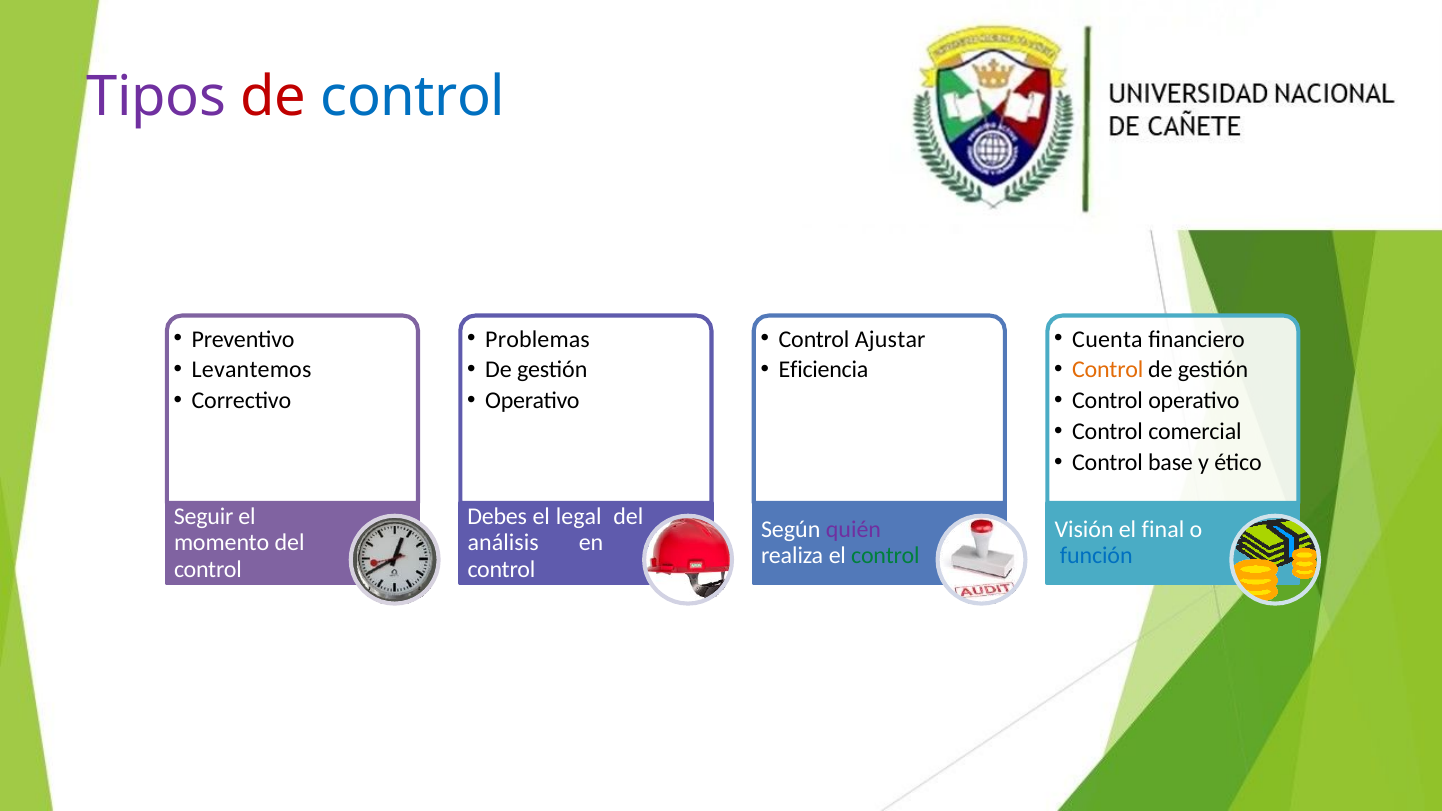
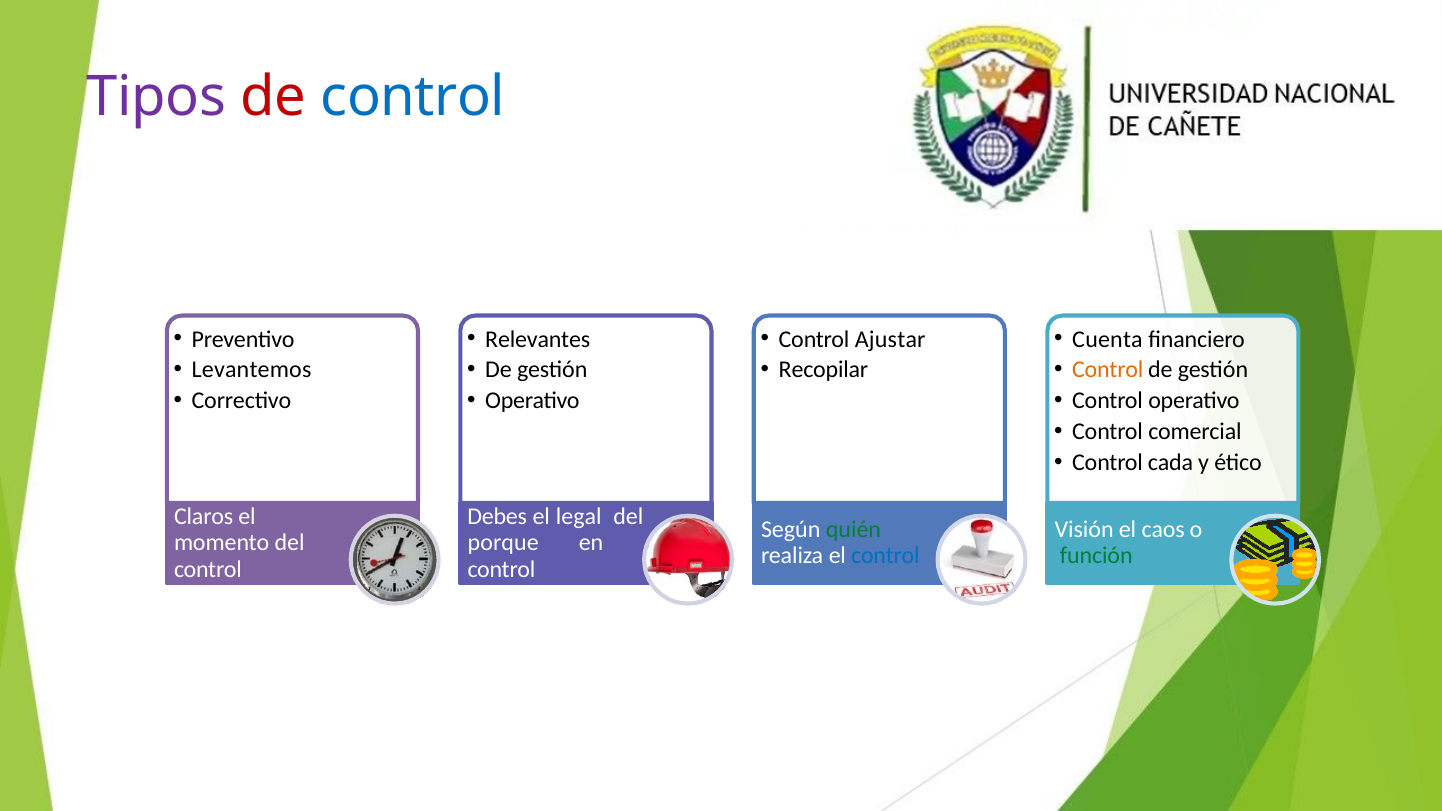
Problemas: Problemas -> Relevantes
Eficiencia: Eficiencia -> Recopilar
base: base -> cada
Seguir: Seguir -> Claros
quién colour: purple -> green
final: final -> caos
análisis: análisis -> porque
control at (885, 556) colour: green -> blue
función colour: blue -> green
